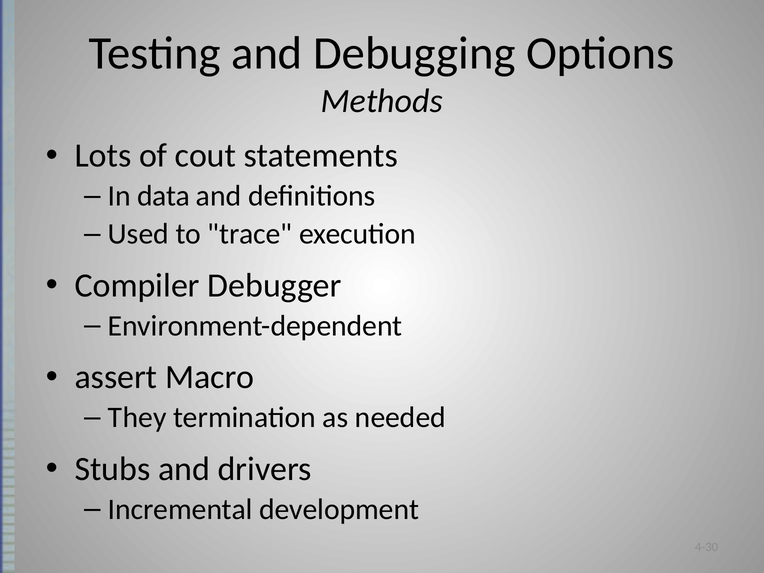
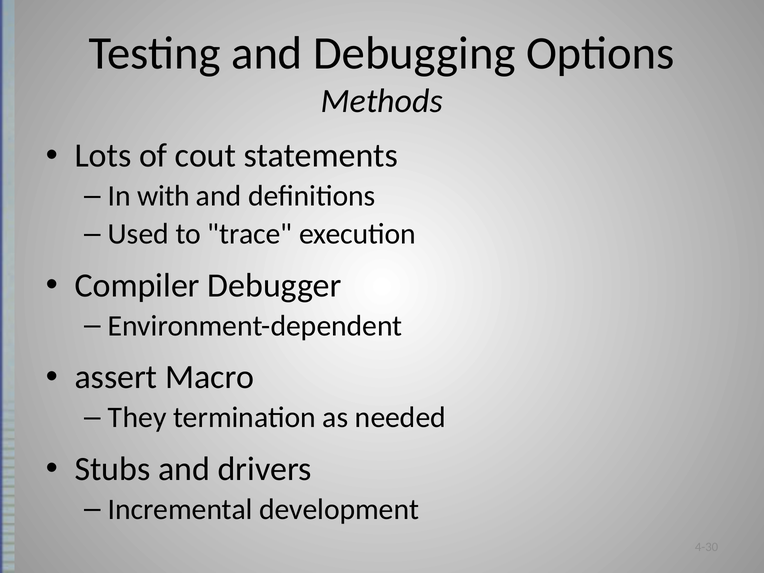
data: data -> with
